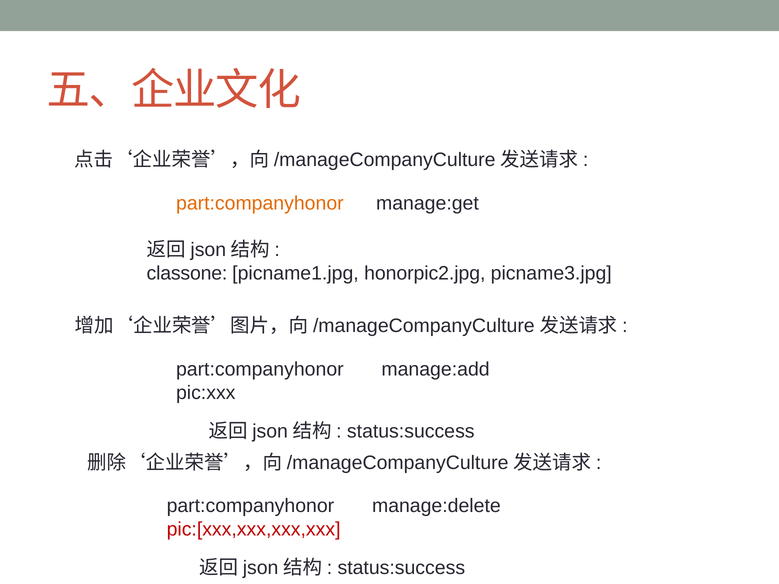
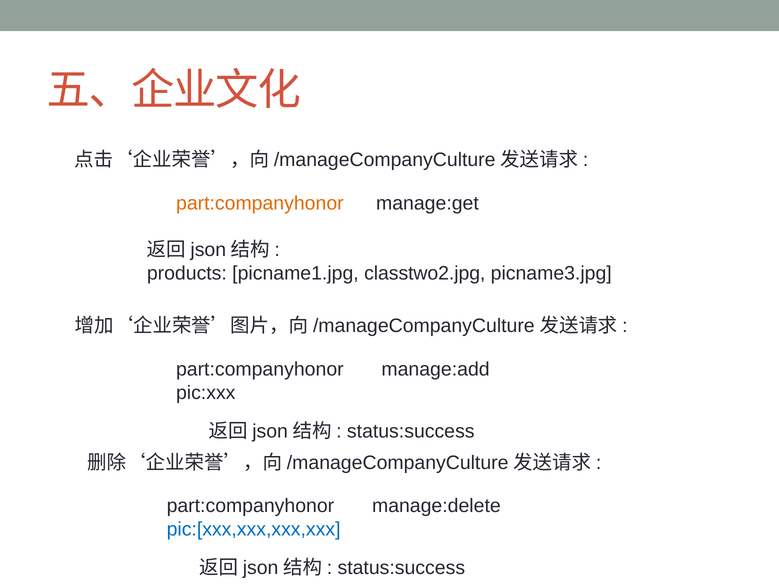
classone: classone -> products
honorpic2.jpg: honorpic2.jpg -> classtwo2.jpg
pic:[xxx,xxx,xxx,xxx colour: red -> blue
